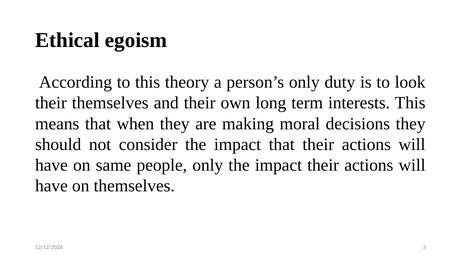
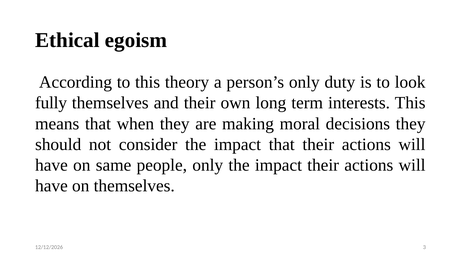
their at (51, 103): their -> fully
